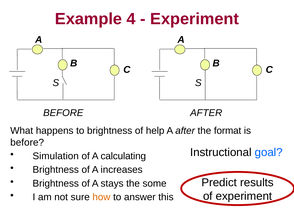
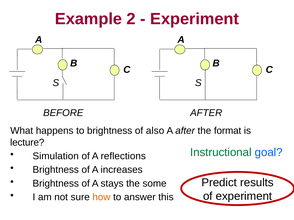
4: 4 -> 2
help: help -> also
before at (27, 143): before -> lecture
Instructional colour: black -> green
calculating: calculating -> reflections
